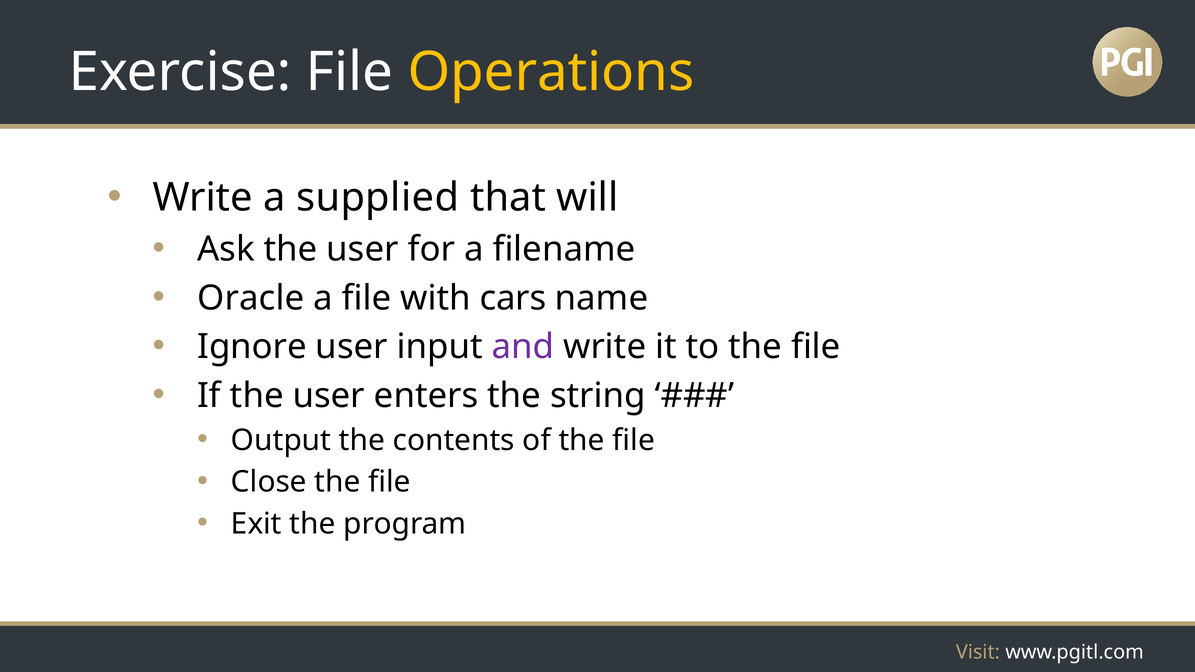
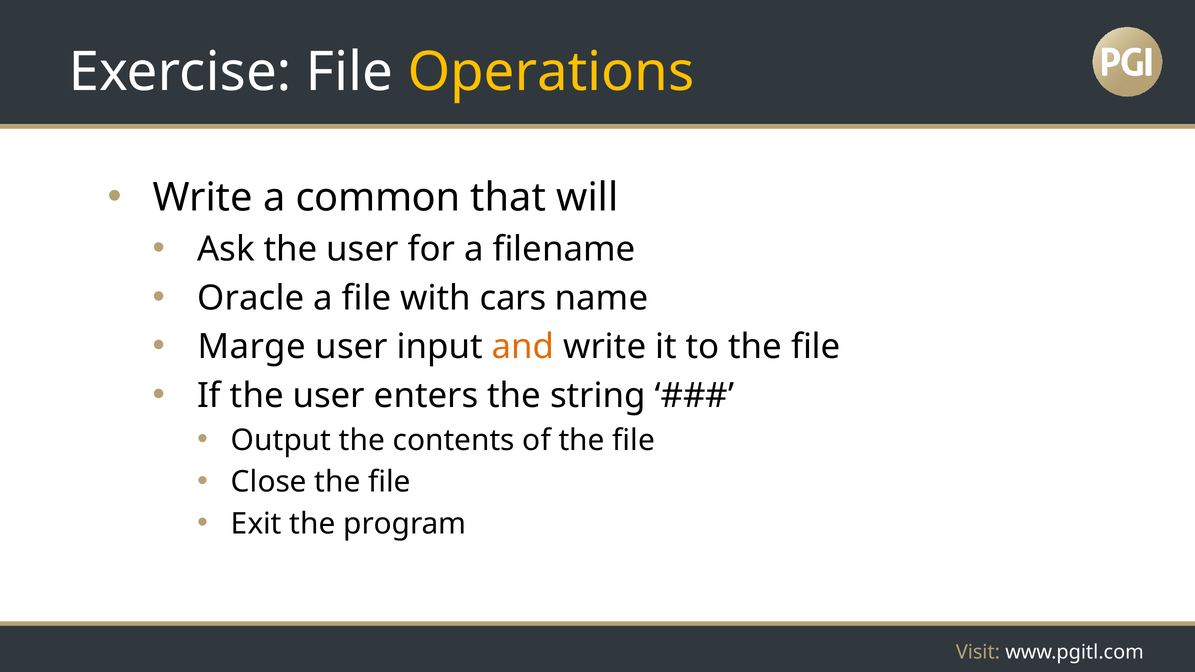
supplied: supplied -> common
Ignore: Ignore -> Marge
and colour: purple -> orange
